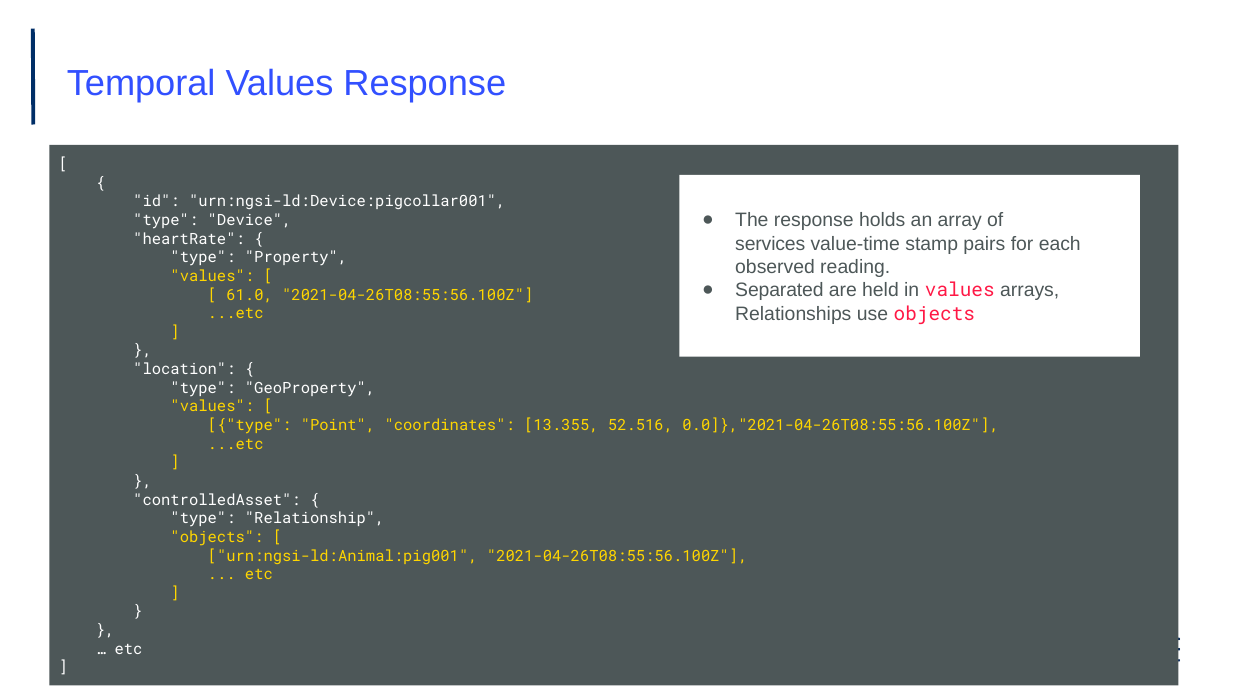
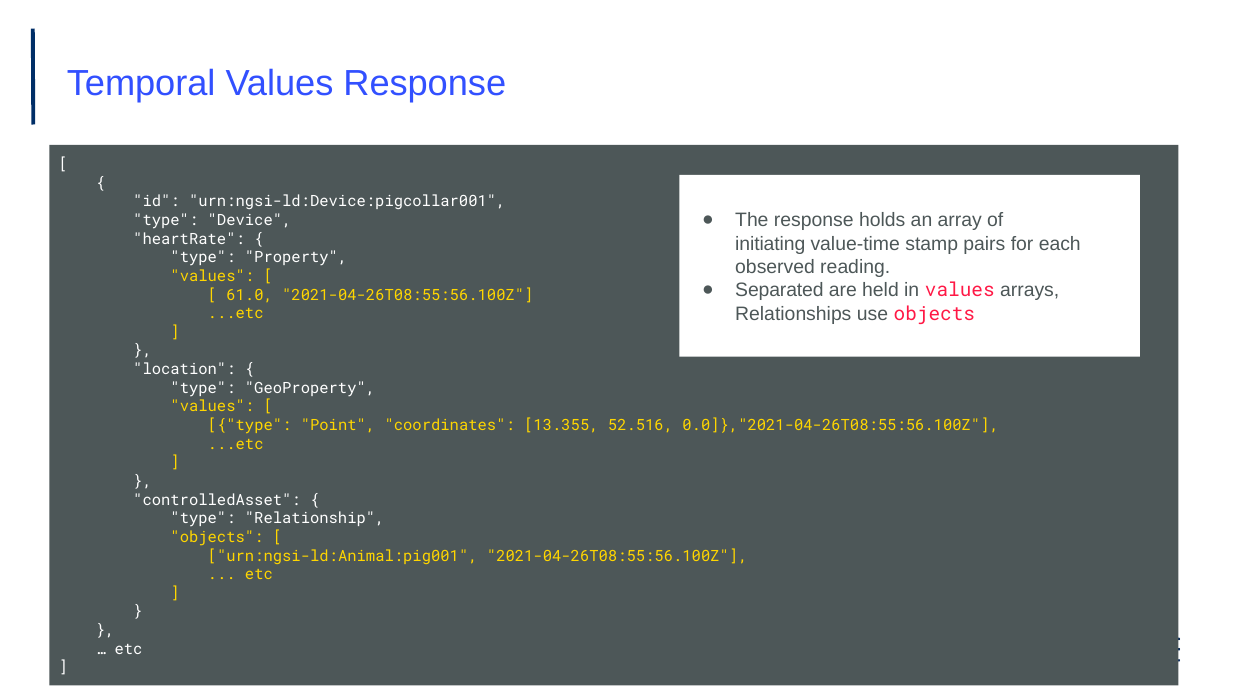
services: services -> initiating
